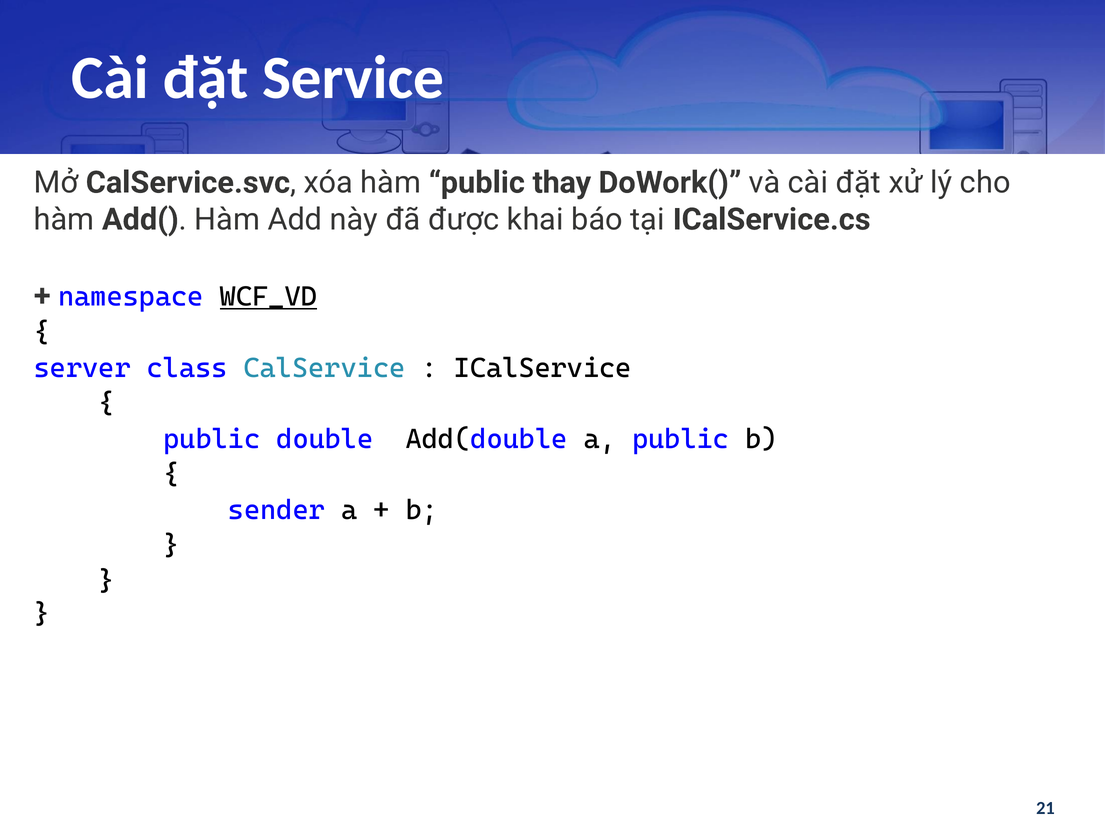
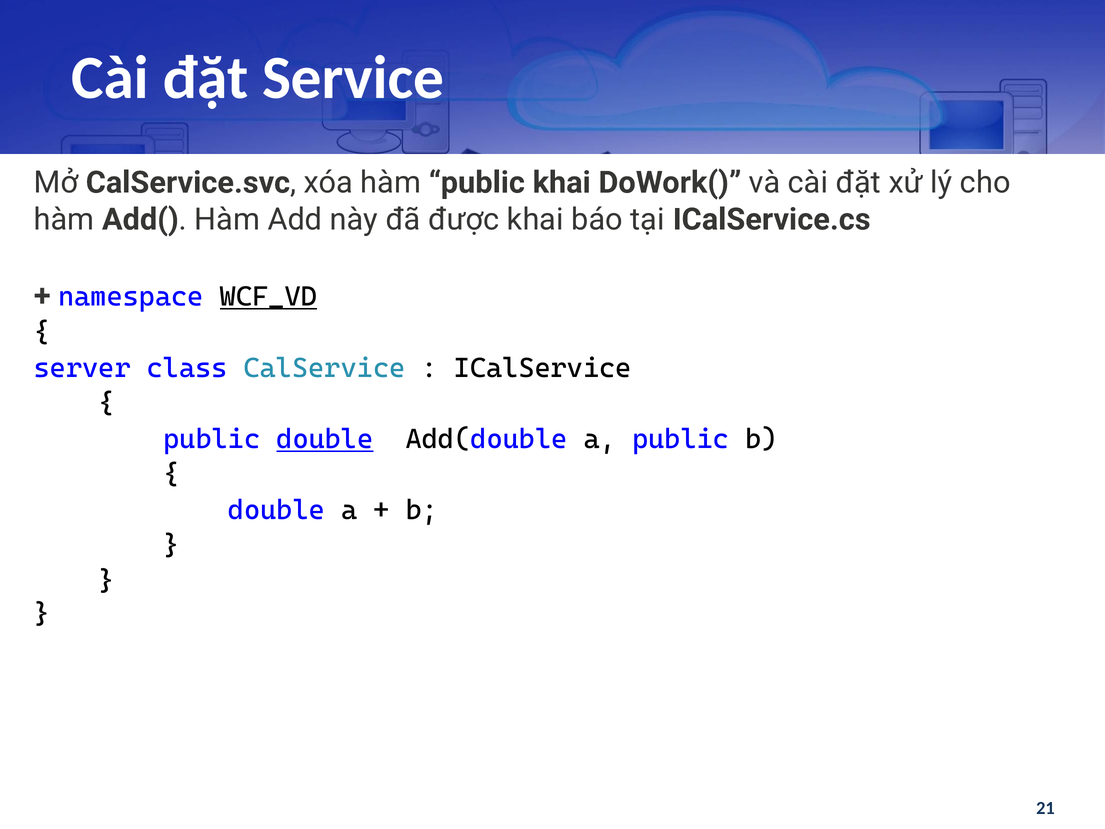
public thay: thay -> khai
double at (325, 439) underline: none -> present
sender at (276, 510): sender -> double
